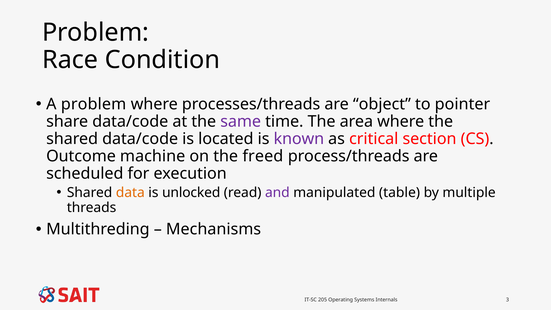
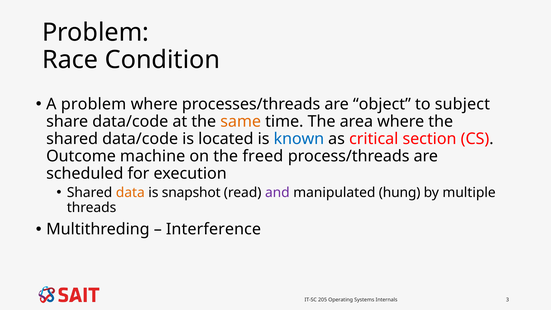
pointer: pointer -> subject
same colour: purple -> orange
known colour: purple -> blue
unlocked: unlocked -> snapshot
table: table -> hung
Mechanisms: Mechanisms -> Interference
